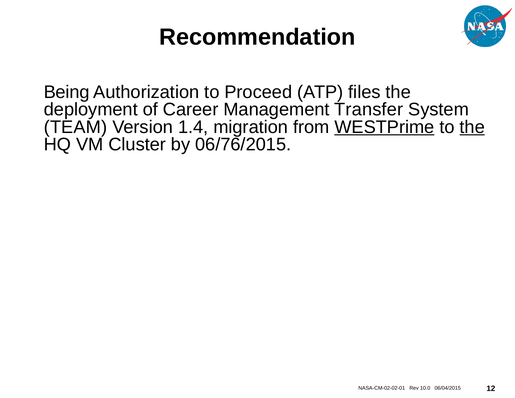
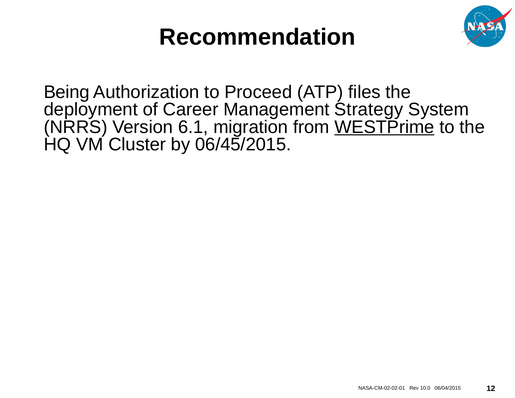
Transfer: Transfer -> Strategy
TEAM: TEAM -> NRRS
1.4: 1.4 -> 6.1
the at (472, 127) underline: present -> none
06/76/2015: 06/76/2015 -> 06/45/2015
